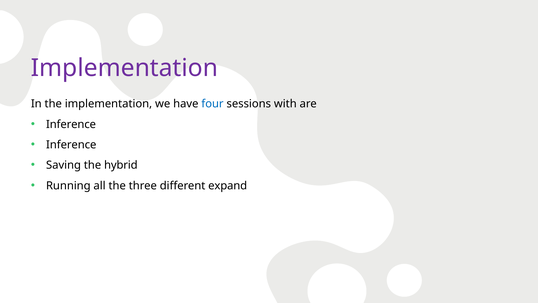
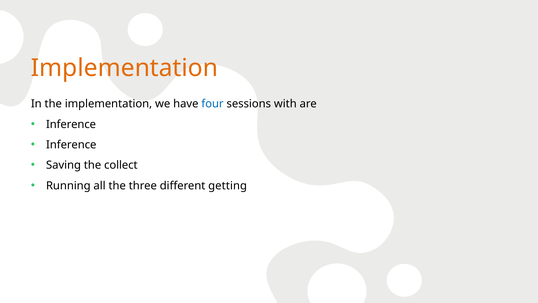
Implementation at (124, 68) colour: purple -> orange
hybrid: hybrid -> collect
expand: expand -> getting
